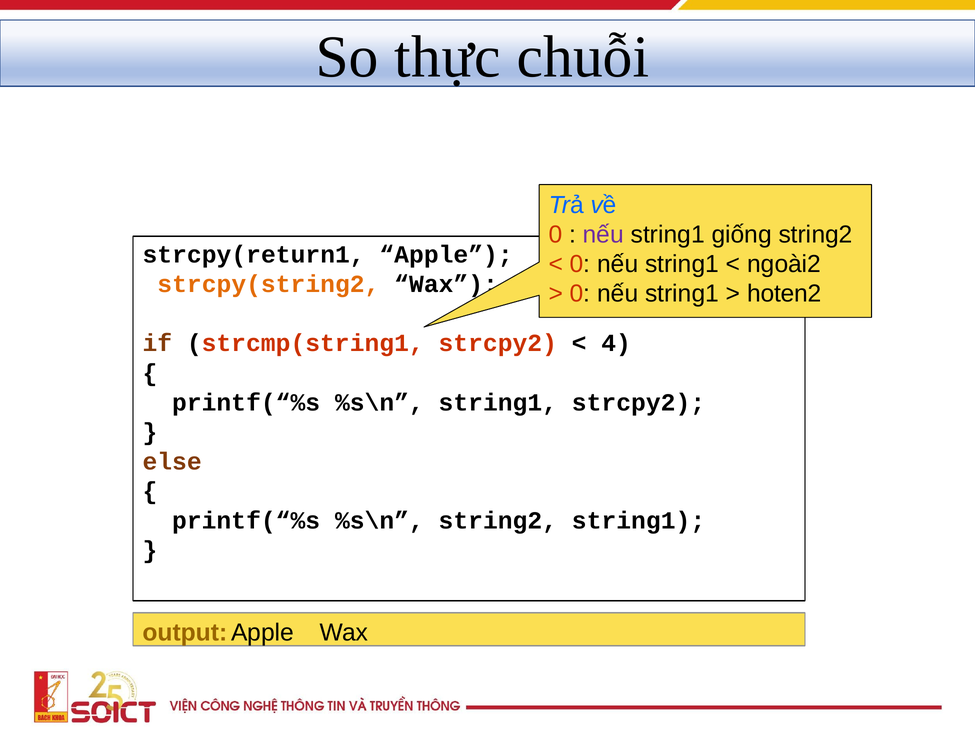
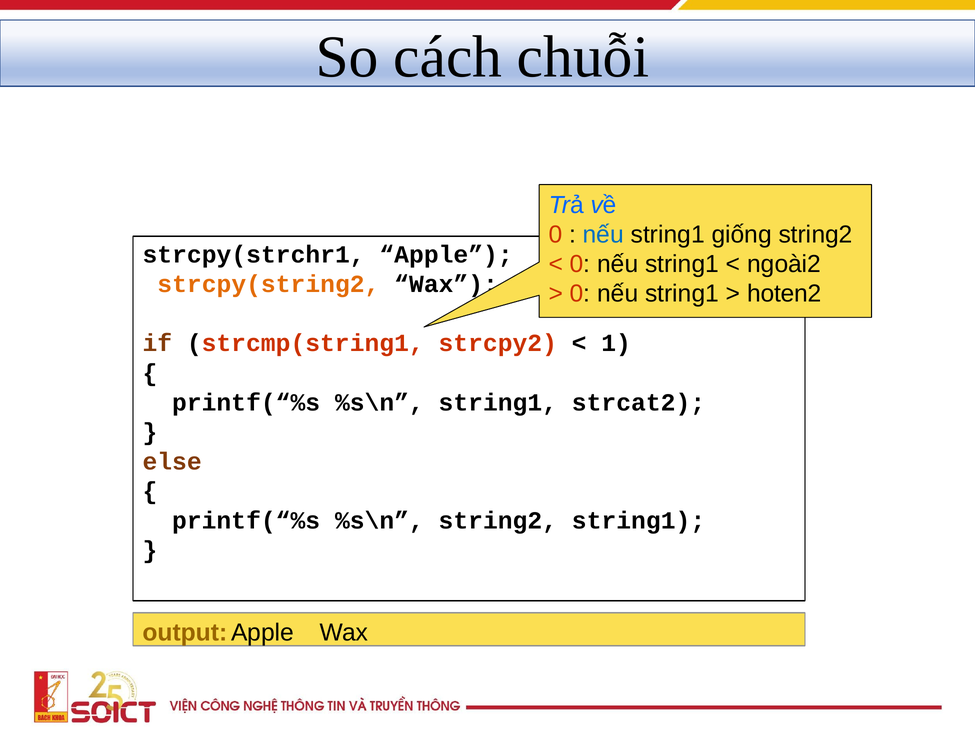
thực: thực -> cách
nếu at (603, 235) colour: purple -> blue
strcpy(return1: strcpy(return1 -> strcpy(strchr1
4: 4 -> 1
string1 strcpy2: strcpy2 -> strcat2
